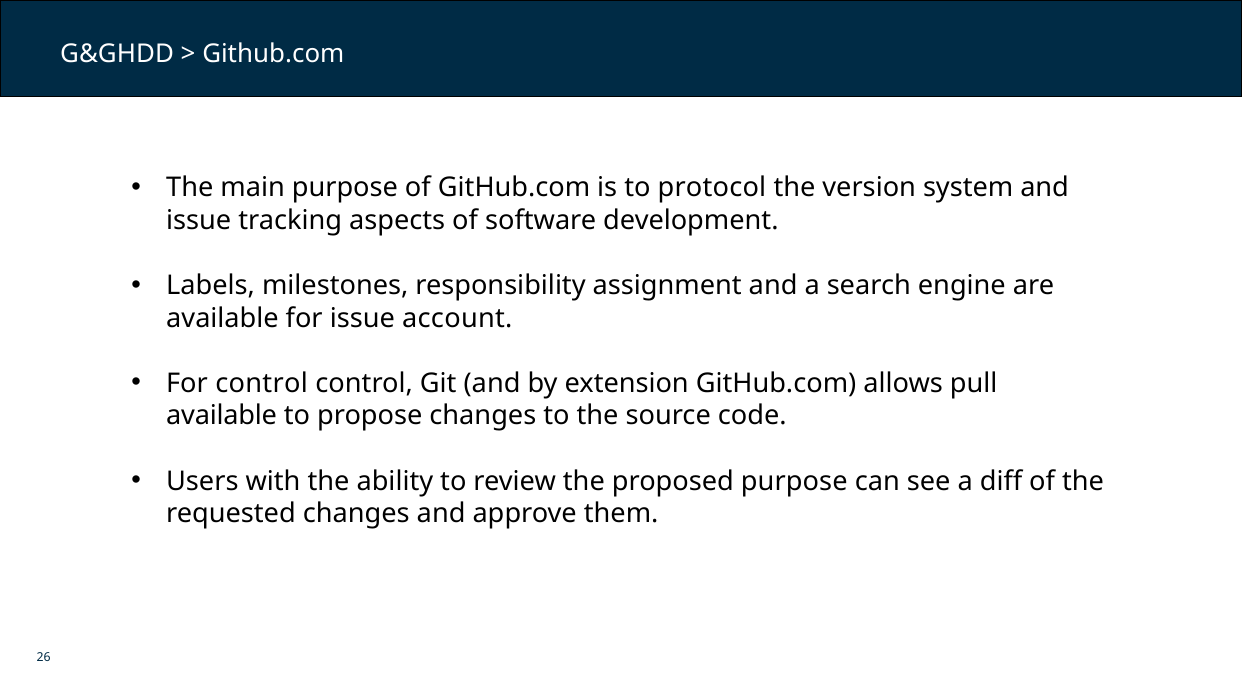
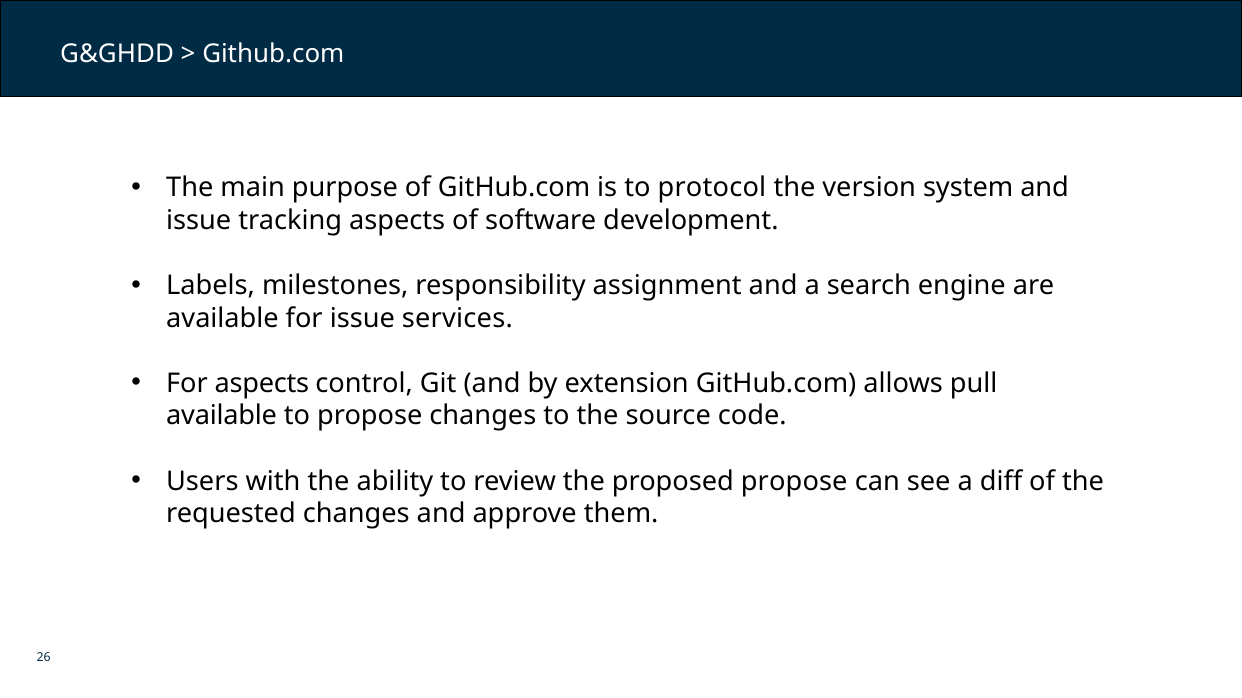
account: account -> services
For control: control -> aspects
proposed purpose: purpose -> propose
